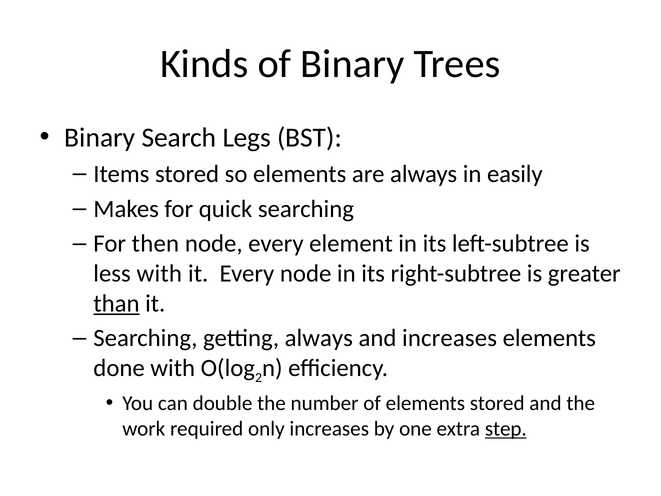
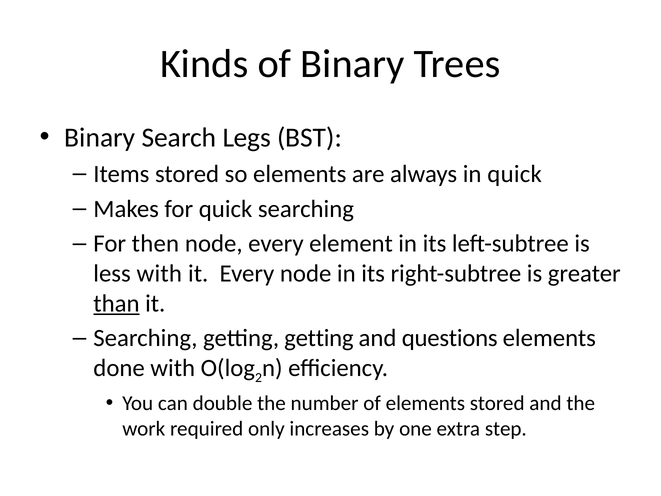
in easily: easily -> quick
getting always: always -> getting
and increases: increases -> questions
step underline: present -> none
